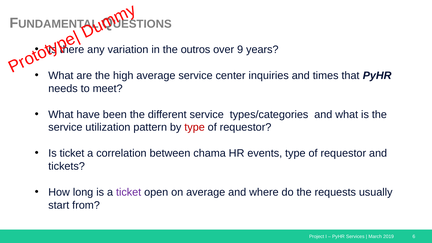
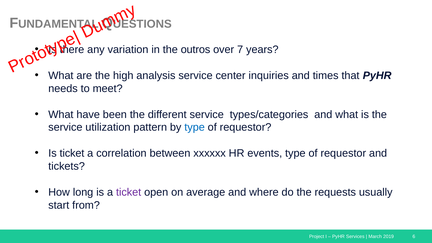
9: 9 -> 7
high average: average -> analysis
type at (195, 127) colour: red -> blue
chama: chama -> xxxxxx
